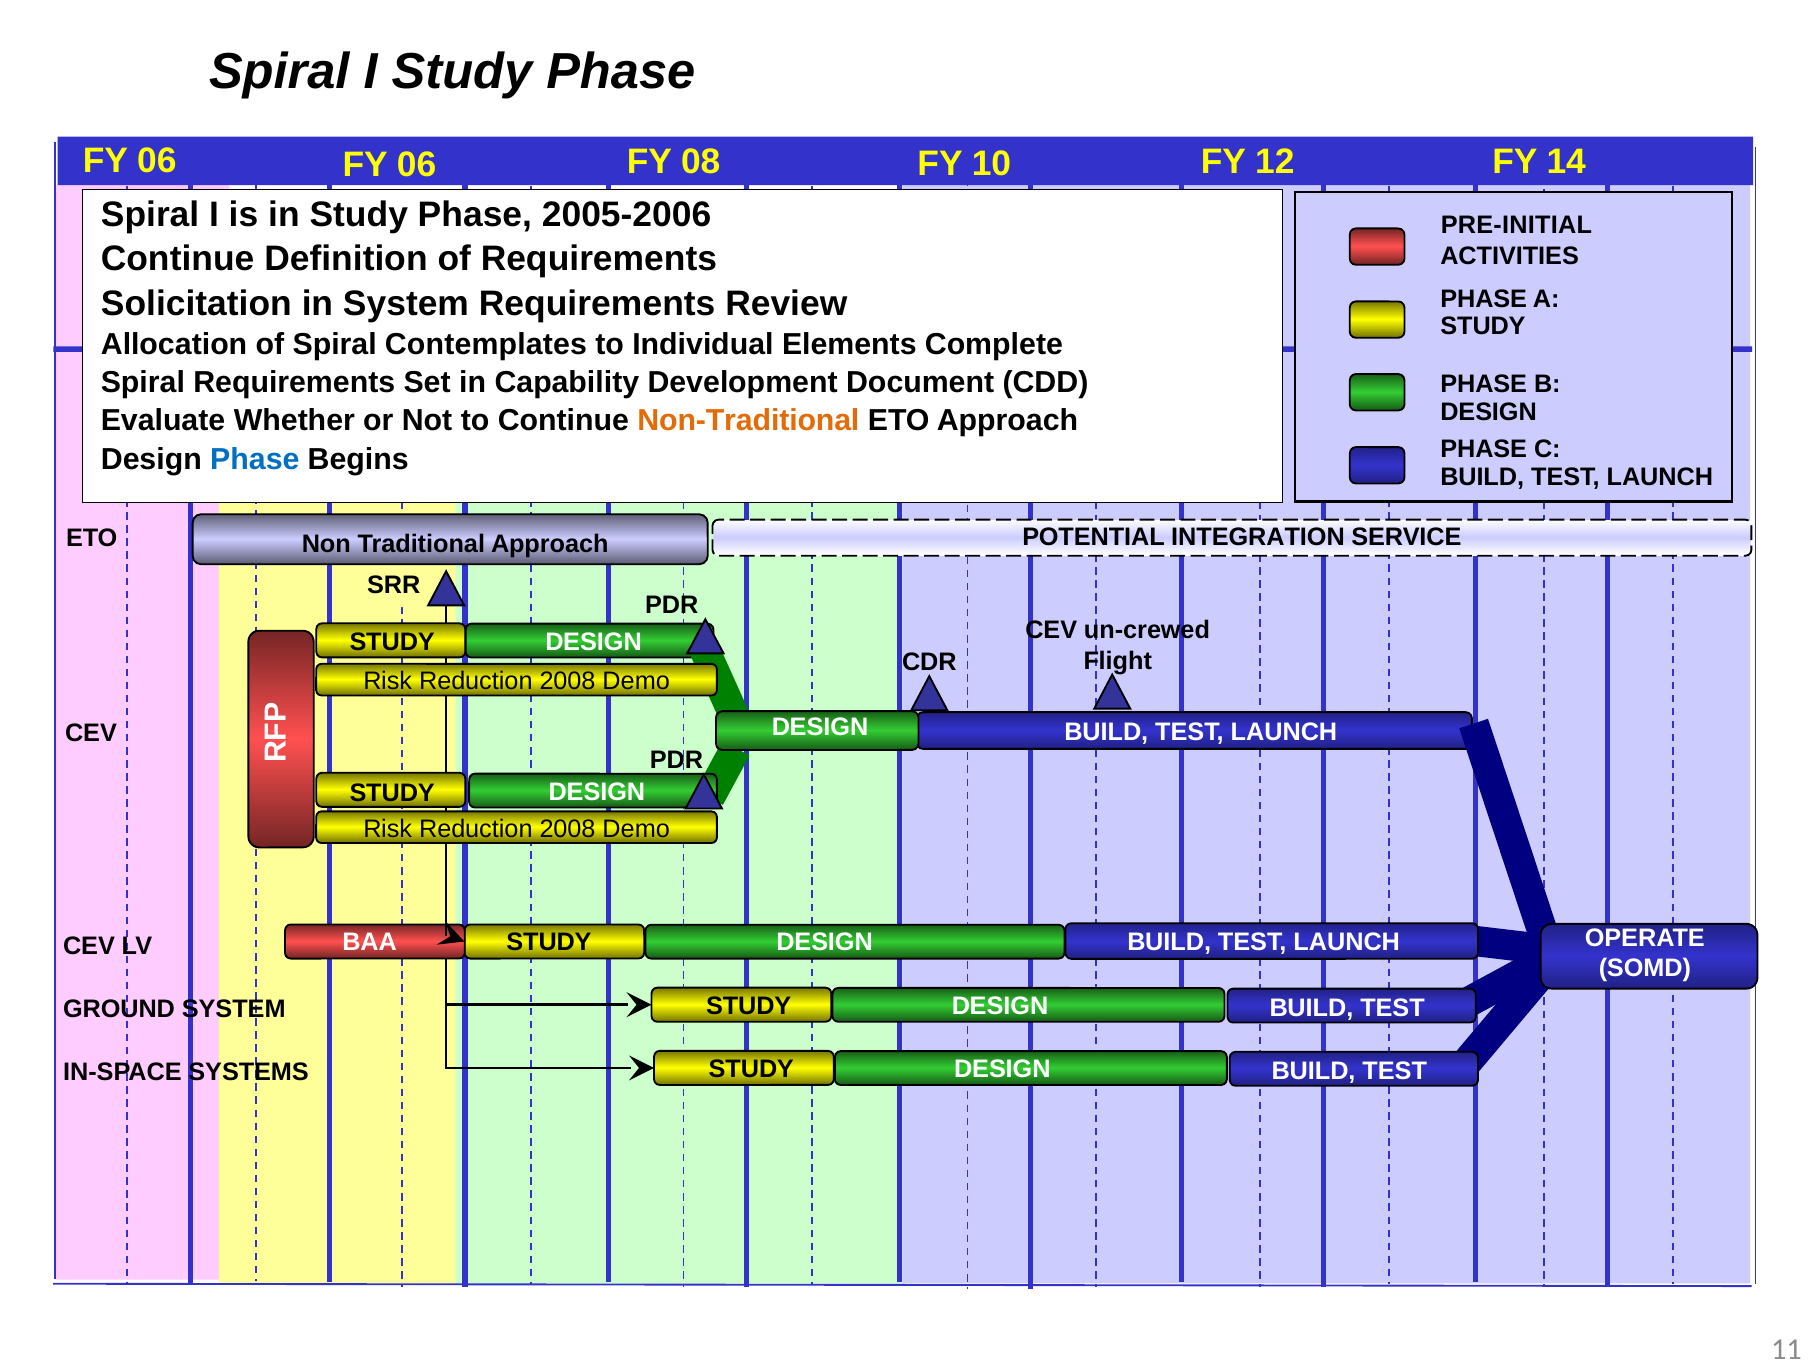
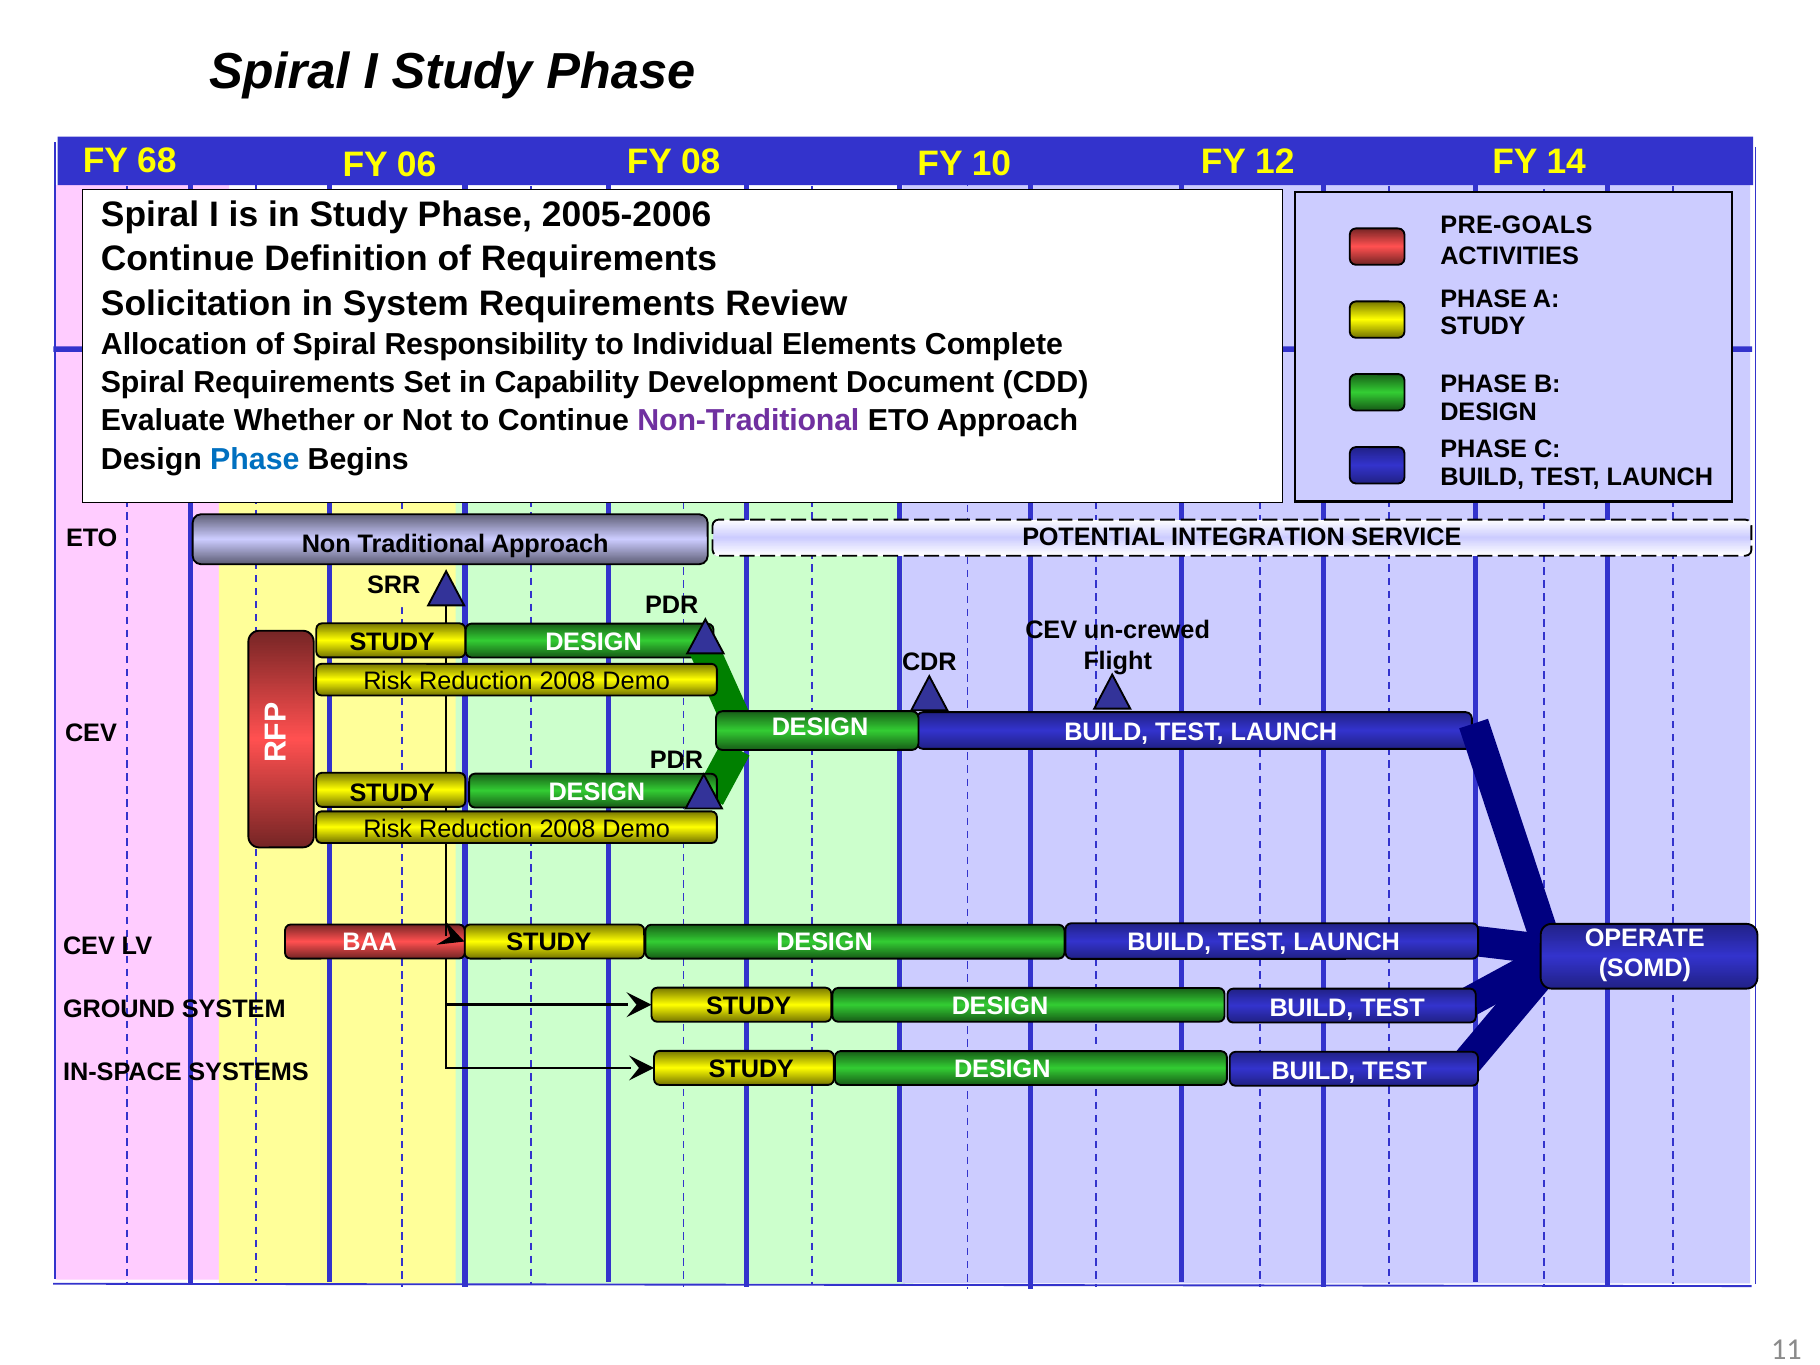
06 at (157, 161): 06 -> 68
PRE-INITIAL: PRE-INITIAL -> PRE-GOALS
Contemplates: Contemplates -> Responsibility
Non-Traditional colour: orange -> purple
